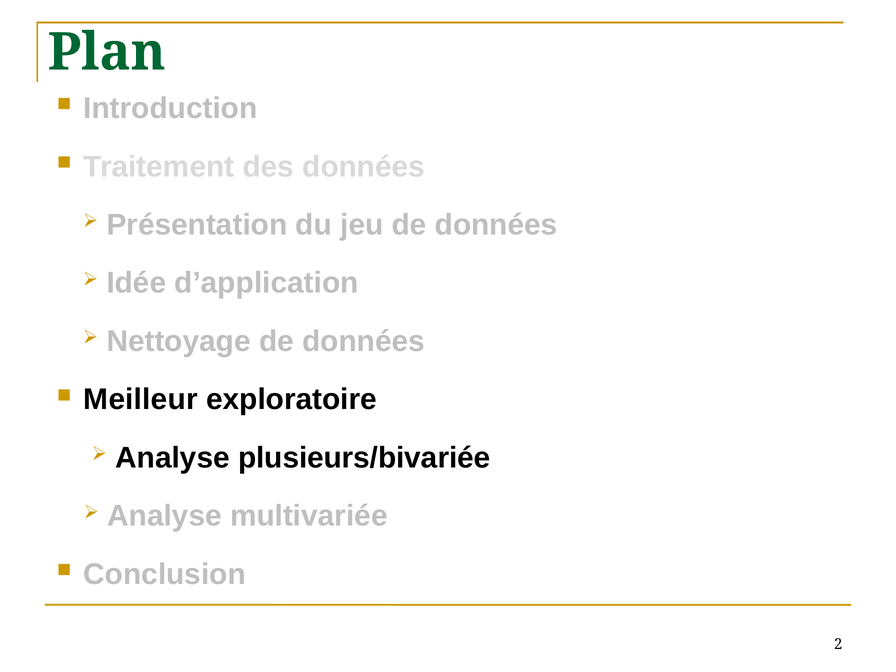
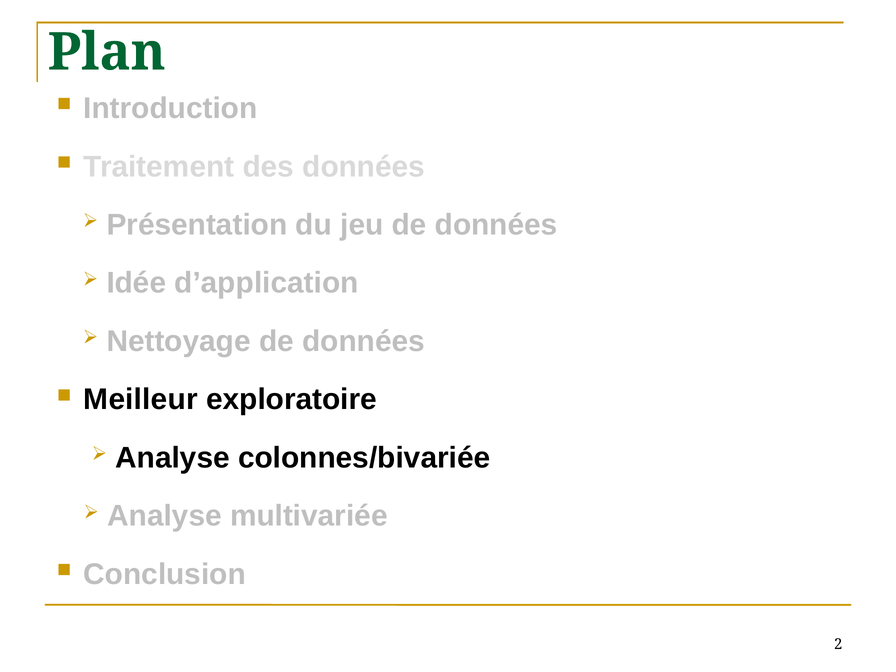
plusieurs/bivariée: plusieurs/bivariée -> colonnes/bivariée
